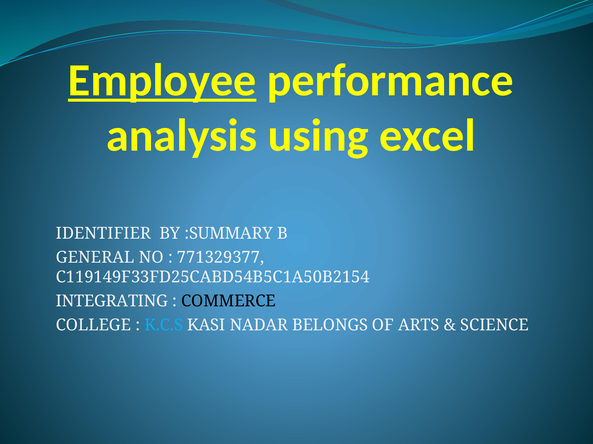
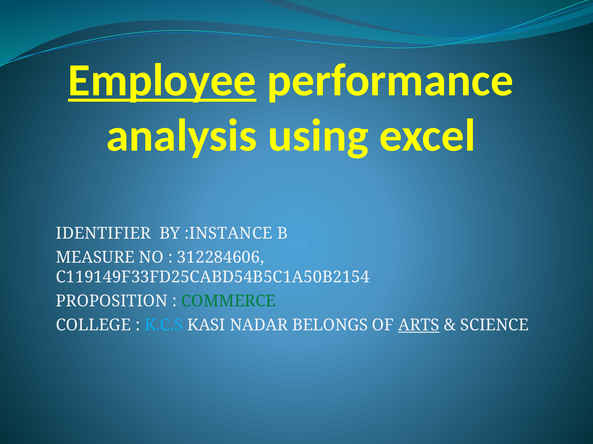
:SUMMARY: :SUMMARY -> :INSTANCE
GENERAL: GENERAL -> MEASURE
771329377: 771329377 -> 312284606
INTEGRATING: INTEGRATING -> PROPOSITION
COMMERCE colour: black -> green
ARTS underline: none -> present
